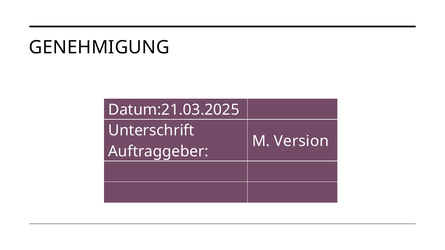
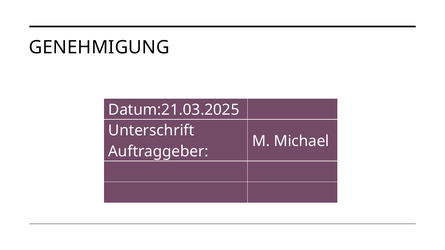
Version: Version -> Michael
